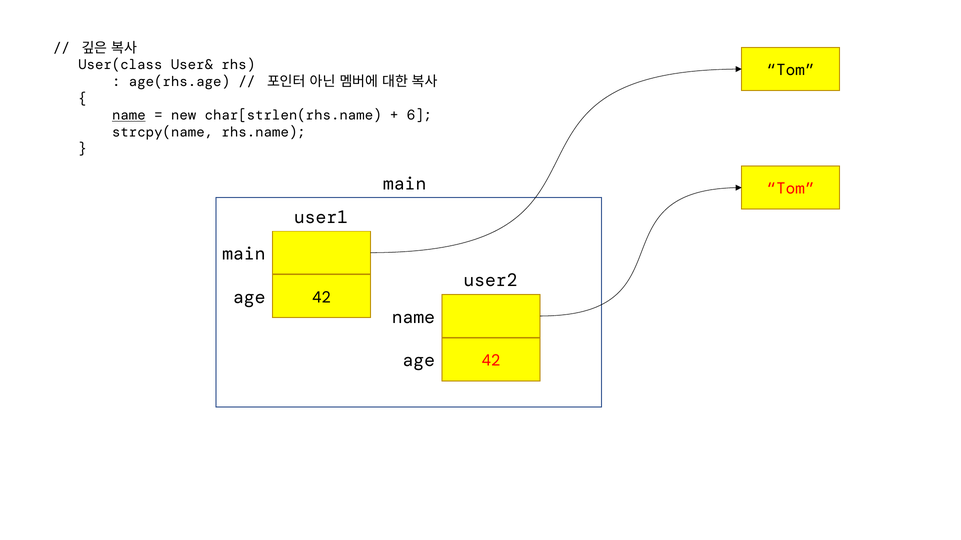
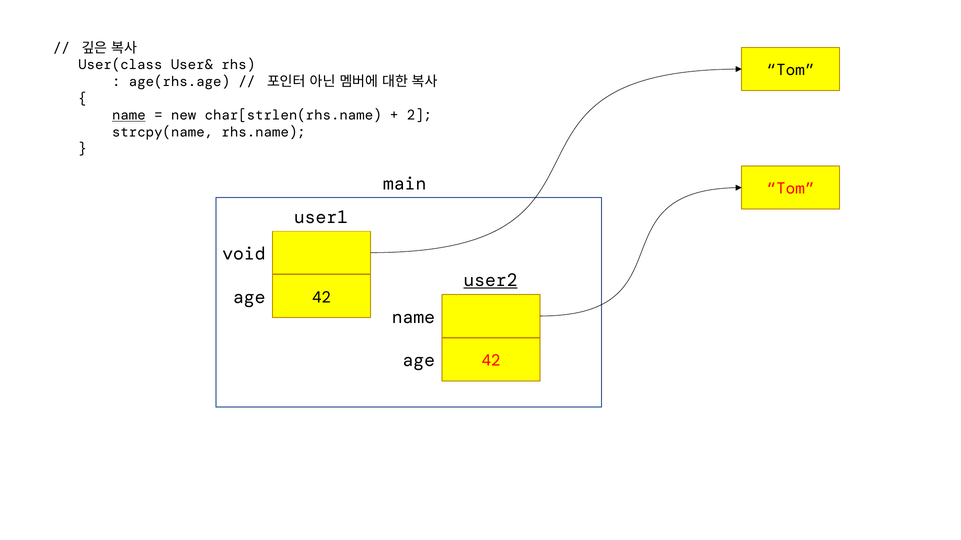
6: 6 -> 2
main at (244, 254): main -> void
user2 underline: none -> present
